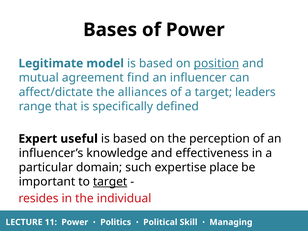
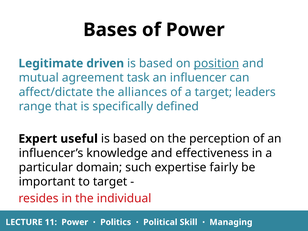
model: model -> driven
find: find -> task
place: place -> fairly
target at (110, 182) underline: present -> none
